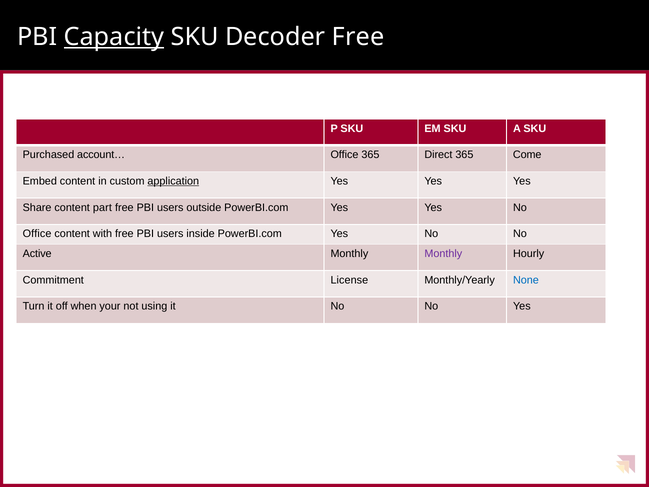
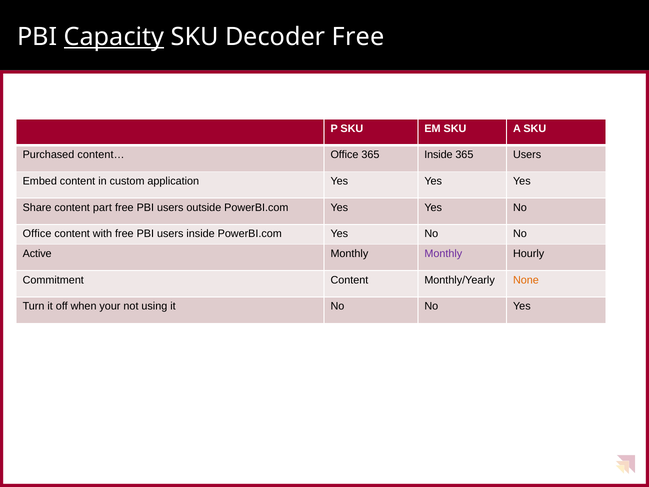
account…: account… -> content…
365 Direct: Direct -> Inside
365 Come: Come -> Users
application underline: present -> none
Commitment License: License -> Content
None colour: blue -> orange
